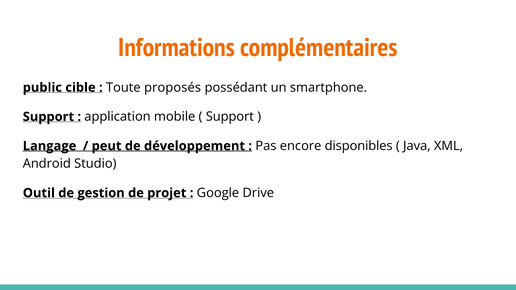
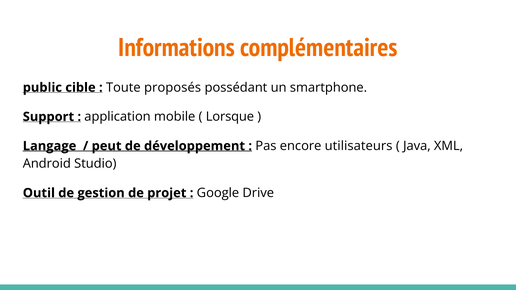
Support at (230, 117): Support -> Lorsque
disponibles: disponibles -> utilisateurs
